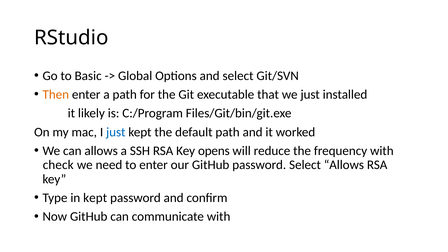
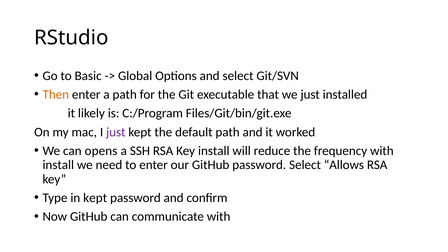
just at (116, 132) colour: blue -> purple
can allows: allows -> opens
Key opens: opens -> install
check at (58, 165): check -> install
